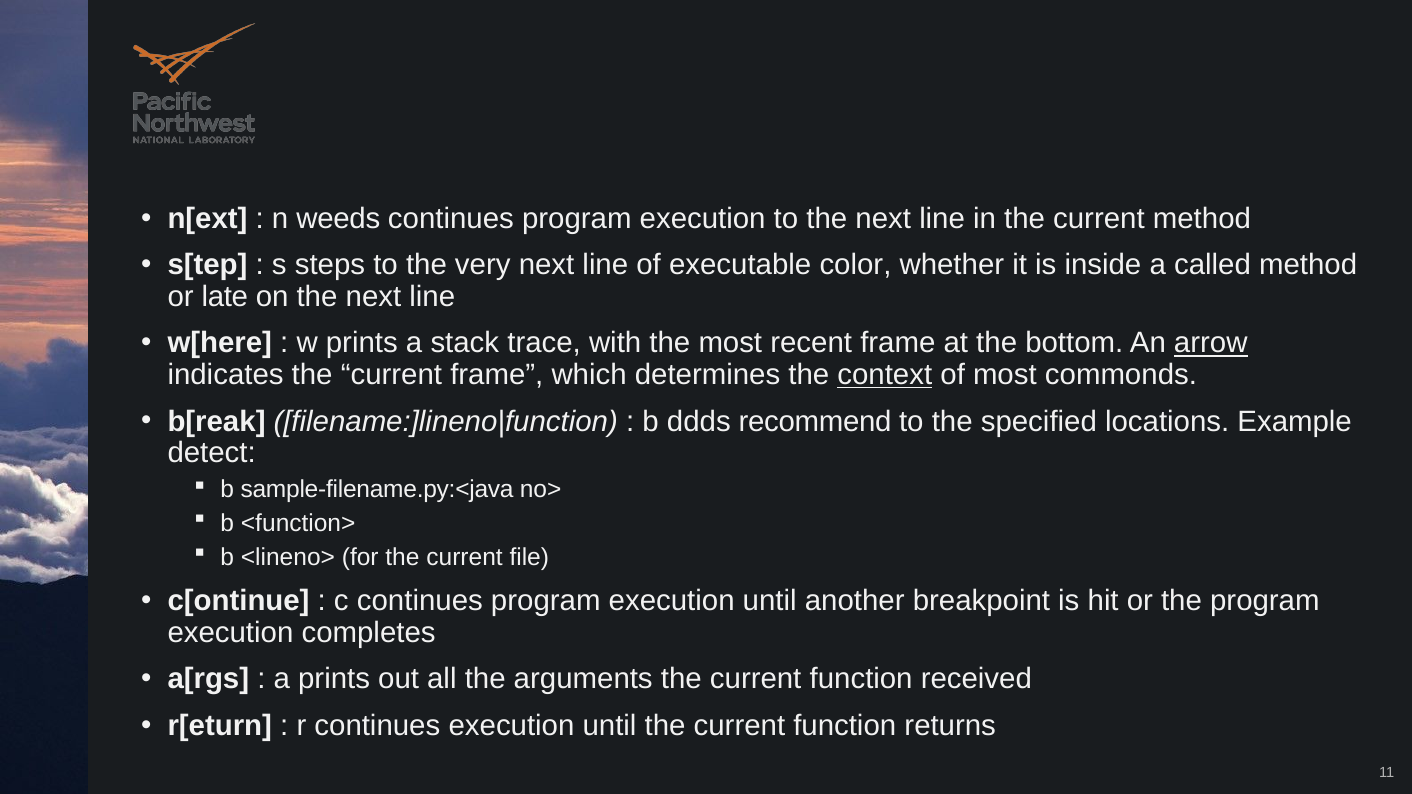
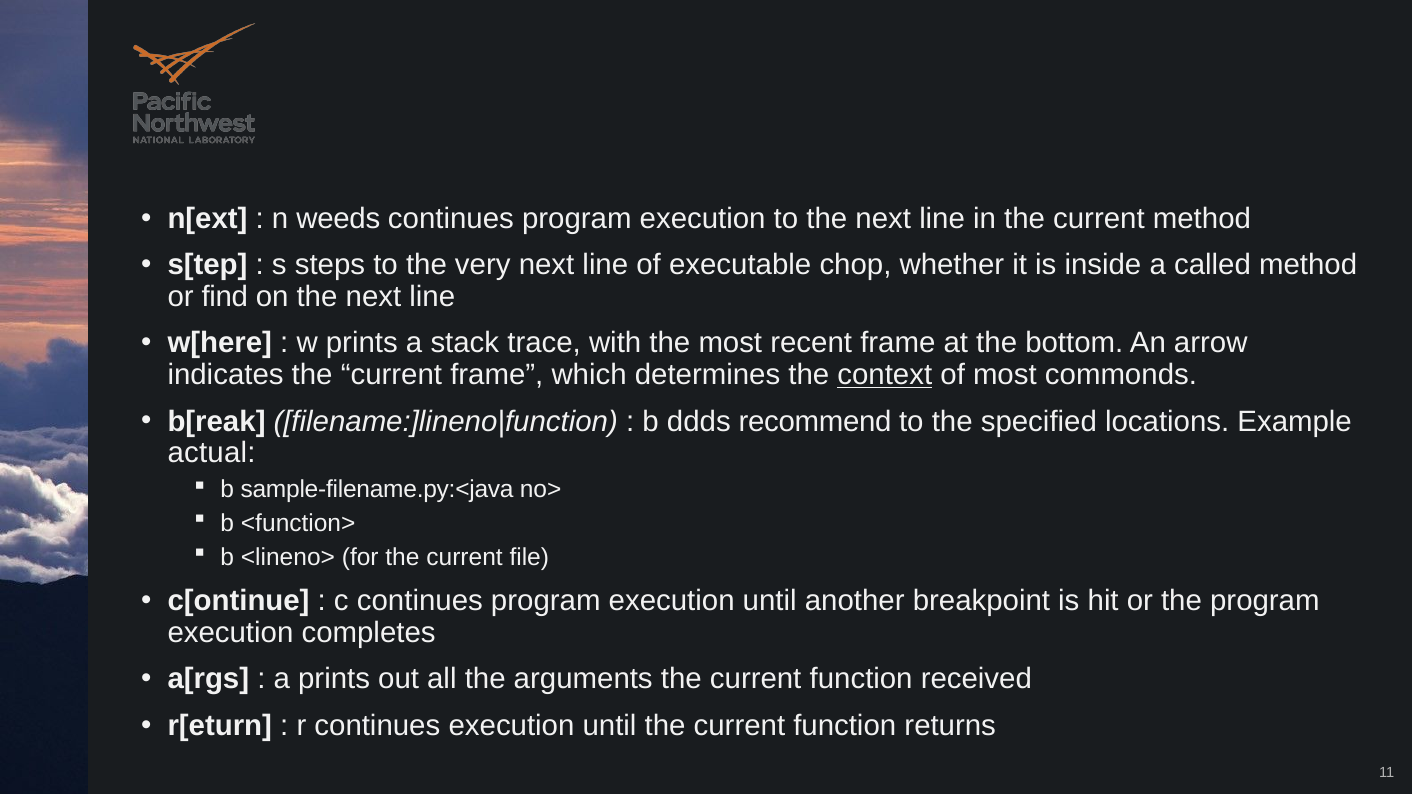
color: color -> chop
late: late -> find
arrow underline: present -> none
detect: detect -> actual
